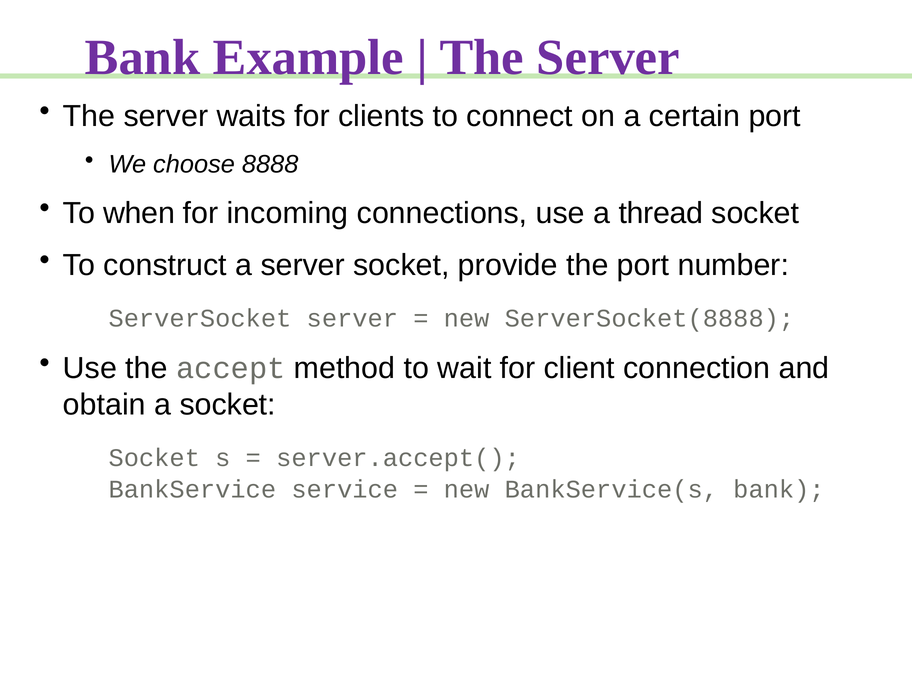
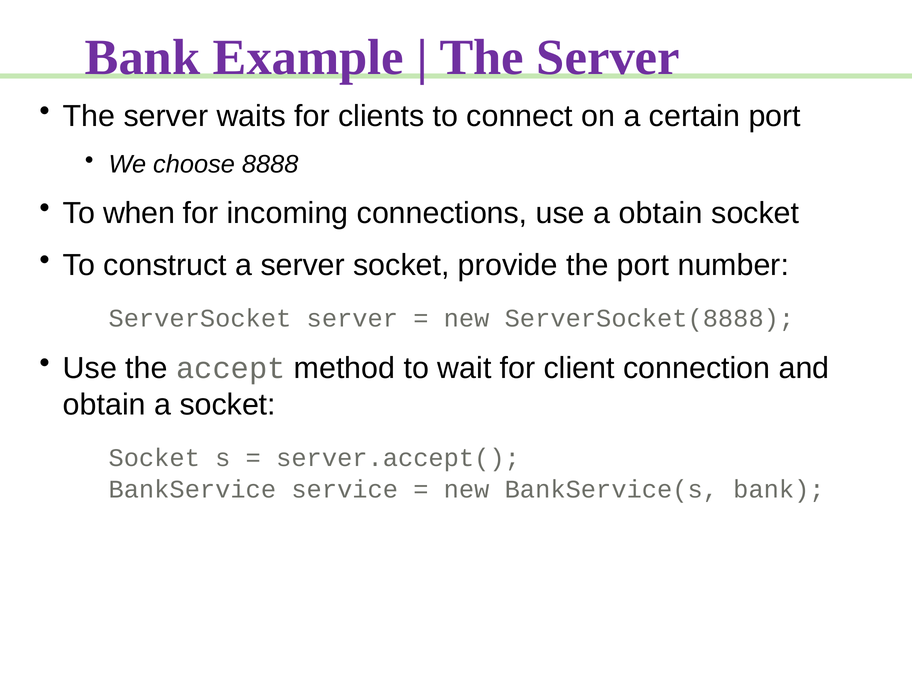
a thread: thread -> obtain
